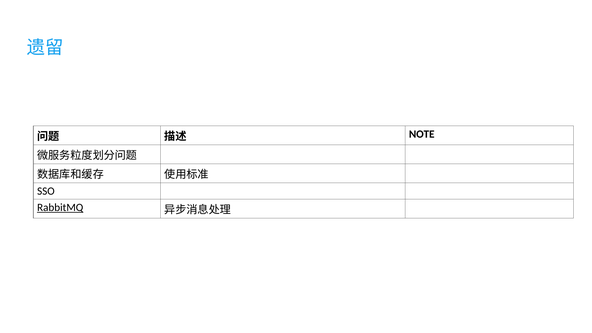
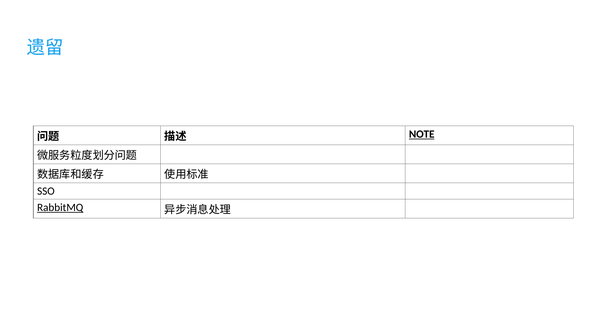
NOTE underline: none -> present
